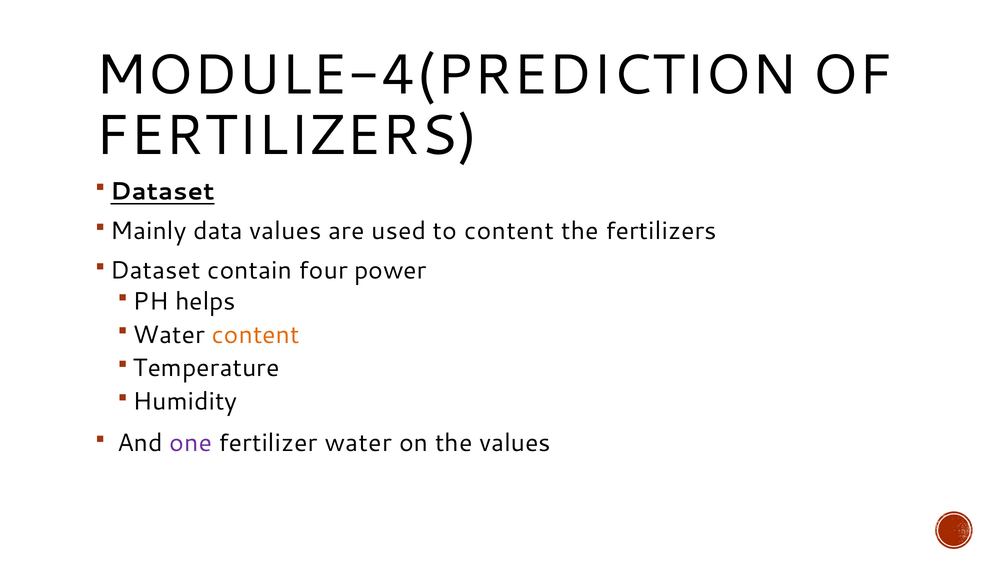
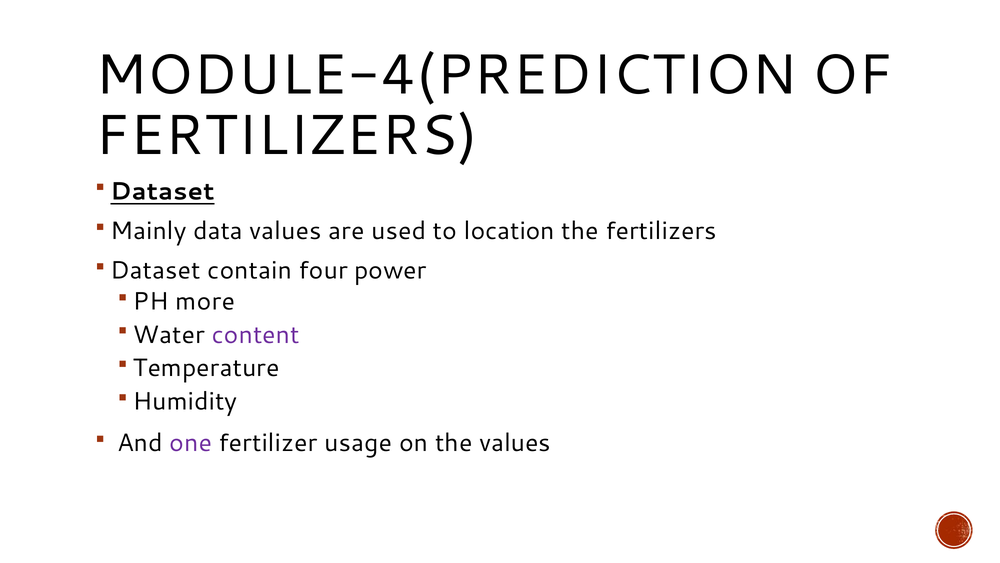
to content: content -> location
helps: helps -> more
content at (256, 334) colour: orange -> purple
water: water -> usage
